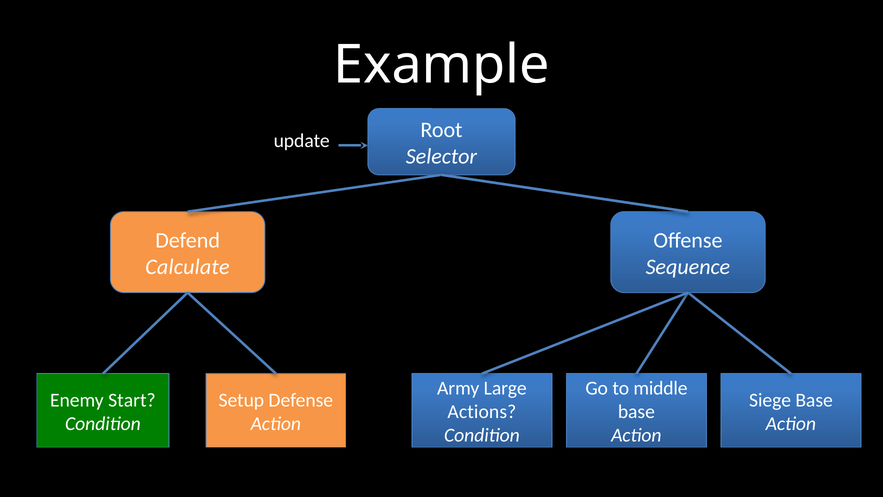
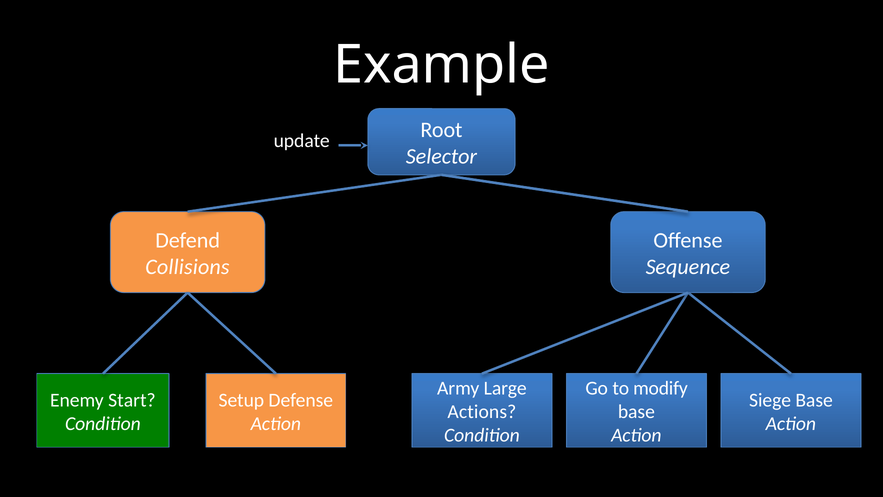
Calculate: Calculate -> Collisions
middle: middle -> modify
